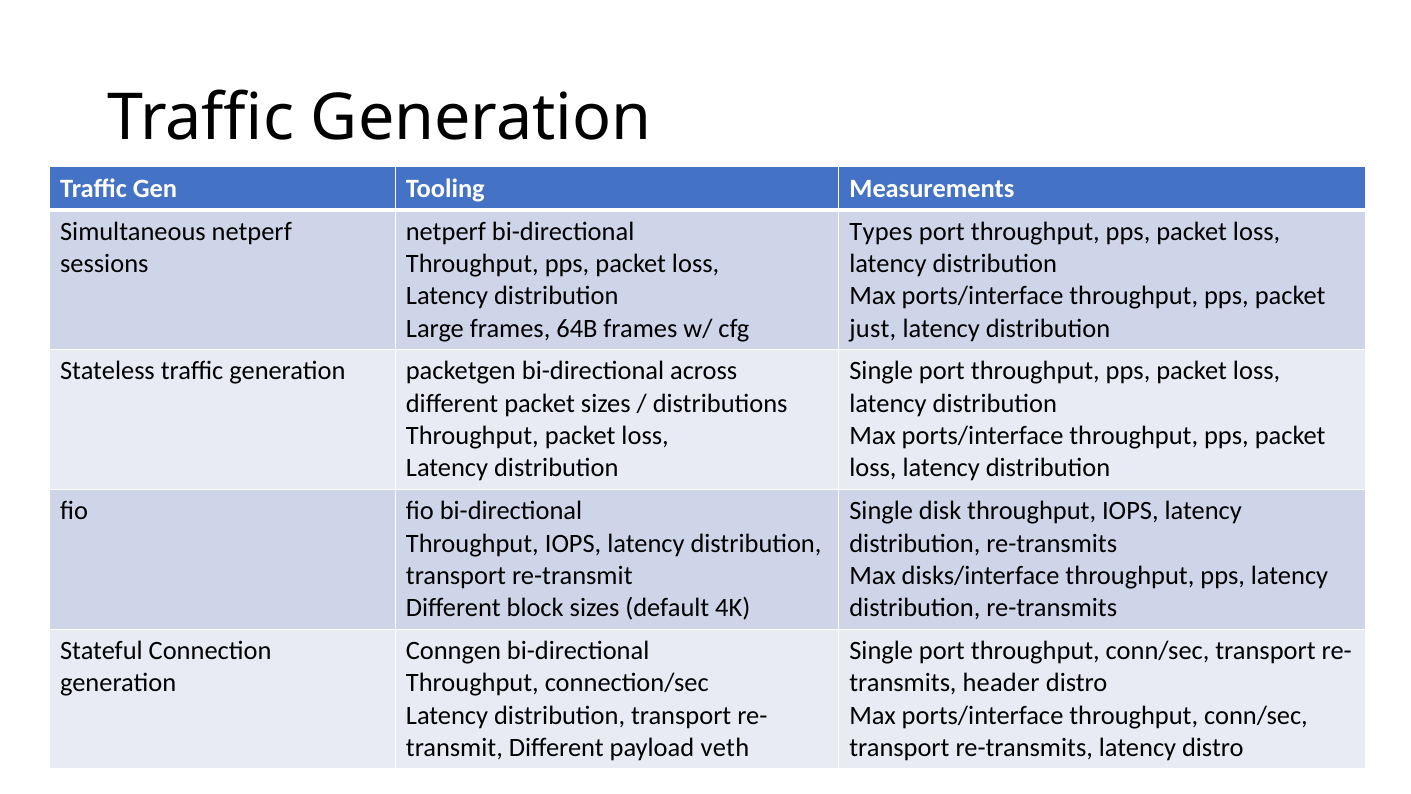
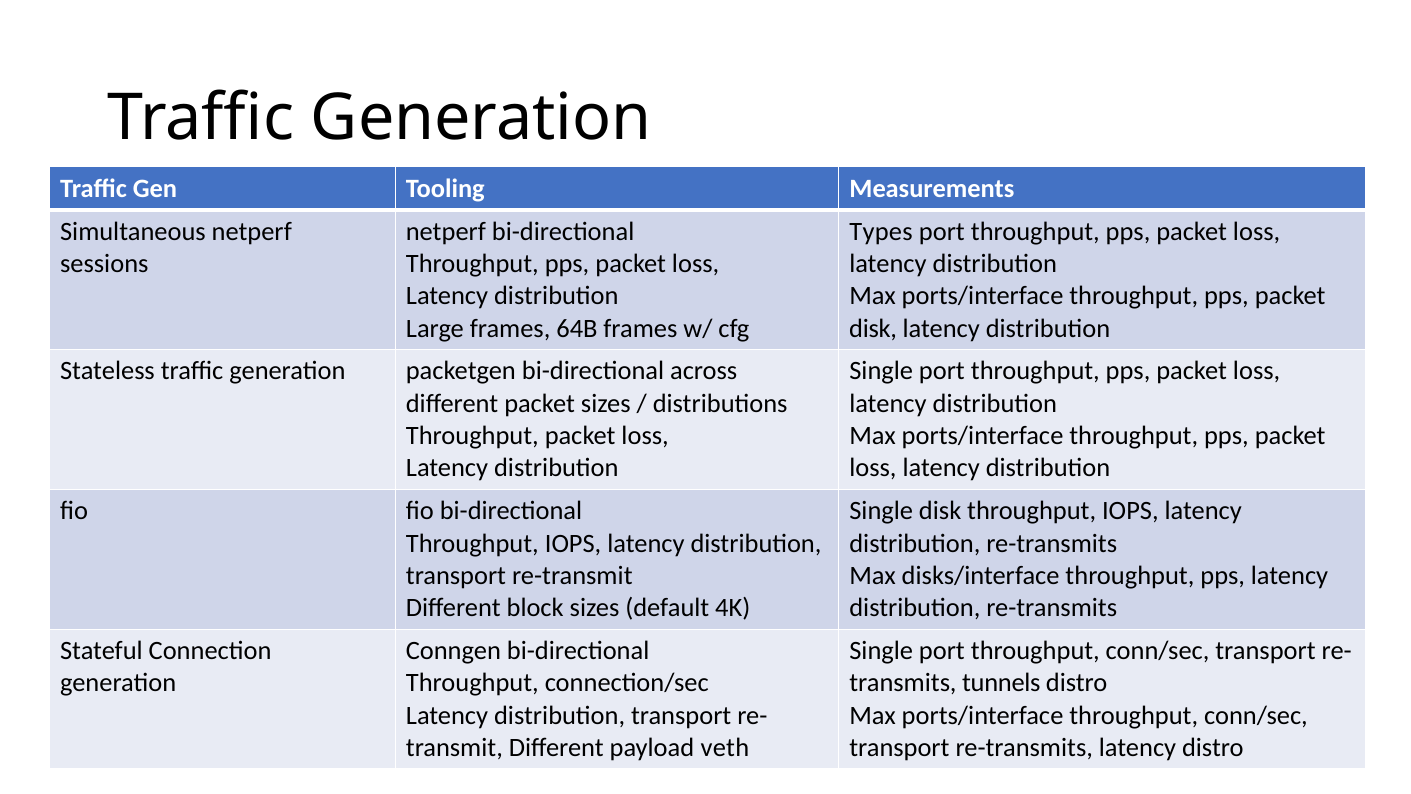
just at (873, 328): just -> disk
header: header -> tunnels
